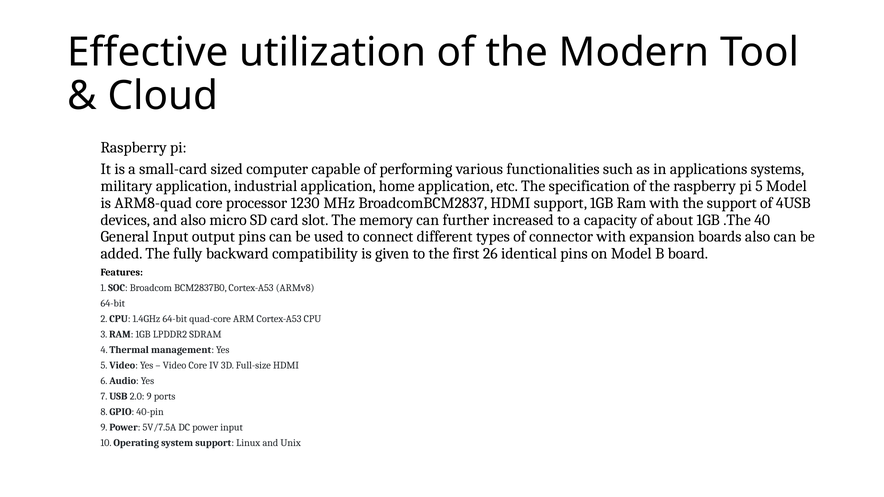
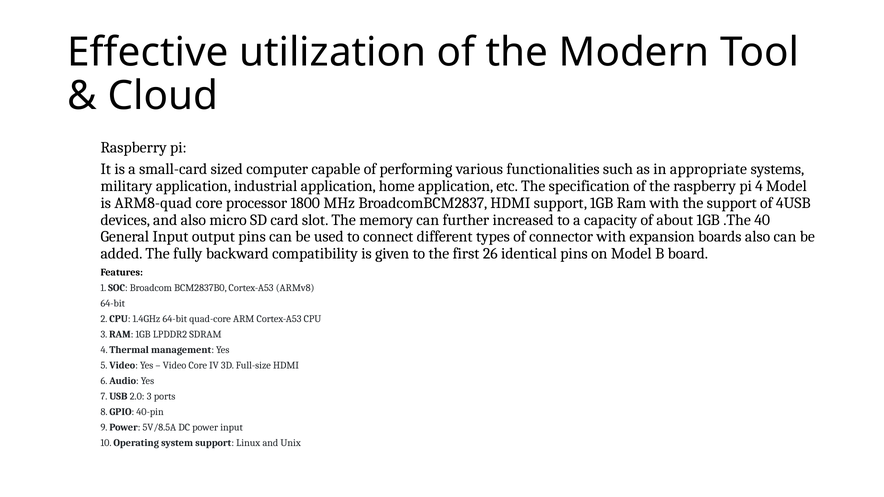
applications: applications -> appropriate
pi 5: 5 -> 4
1230: 1230 -> 1800
2.0 9: 9 -> 3
5V/7.5A: 5V/7.5A -> 5V/8.5A
